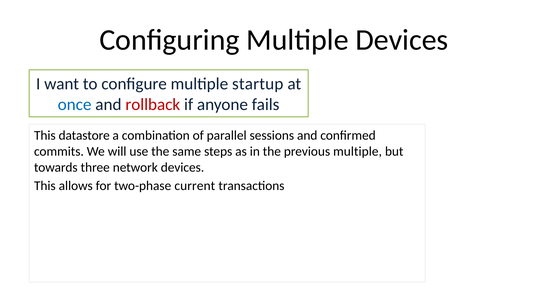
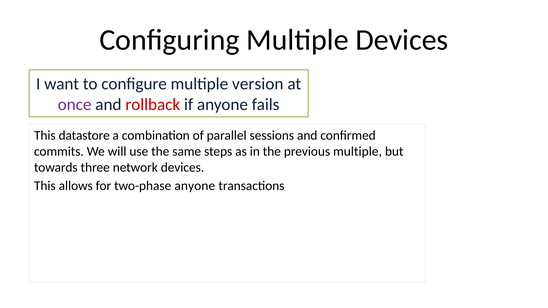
startup: startup -> version
once colour: blue -> purple
two-phase current: current -> anyone
